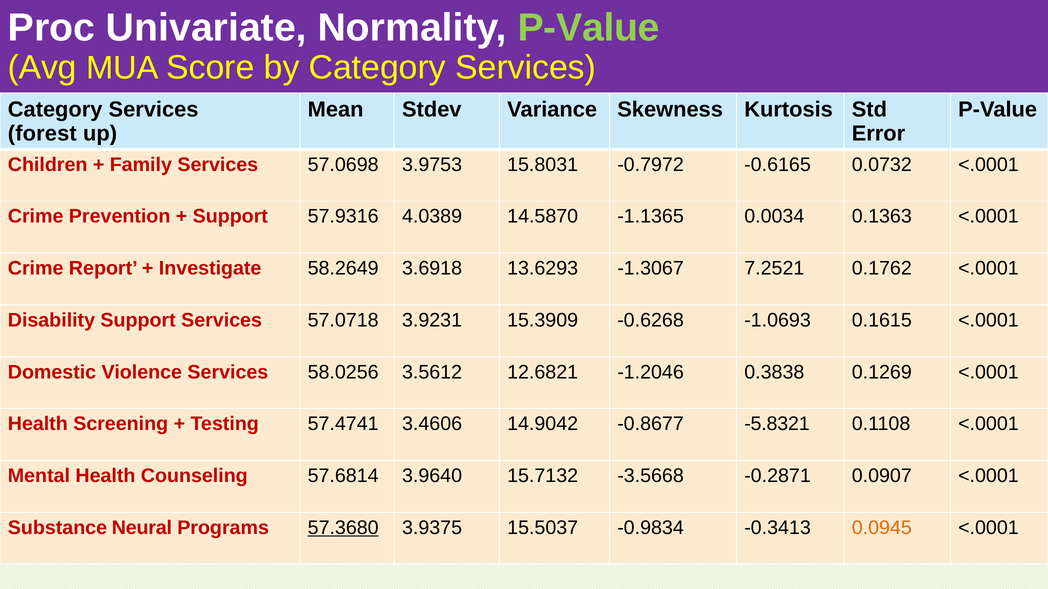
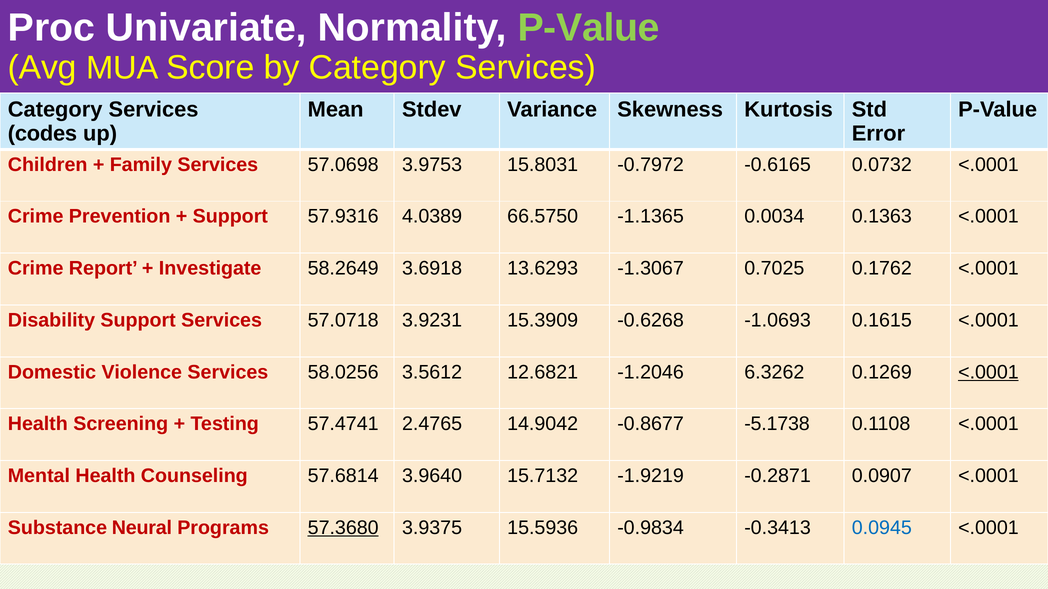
forest: forest -> codes
14.5870: 14.5870 -> 66.5750
7.2521: 7.2521 -> 0.7025
0.3838: 0.3838 -> 6.3262
<.0001 at (988, 372) underline: none -> present
3.4606: 3.4606 -> 2.4765
-5.8321: -5.8321 -> -5.1738
-3.5668: -3.5668 -> -1.9219
15.5037: 15.5037 -> 15.5936
0.0945 colour: orange -> blue
